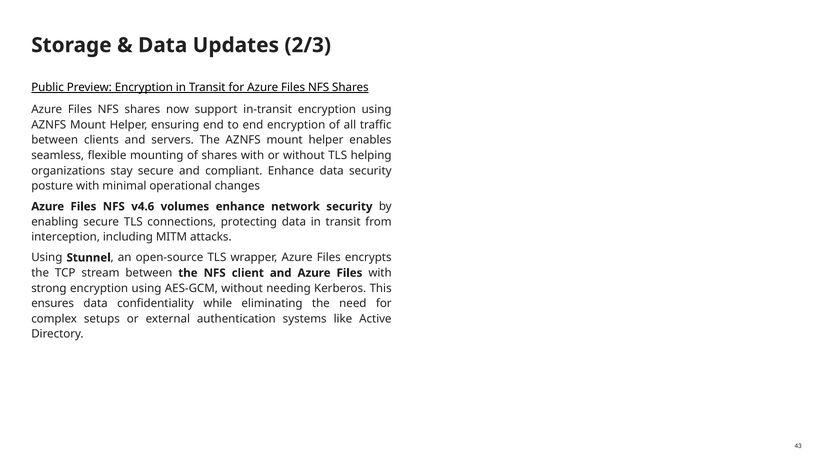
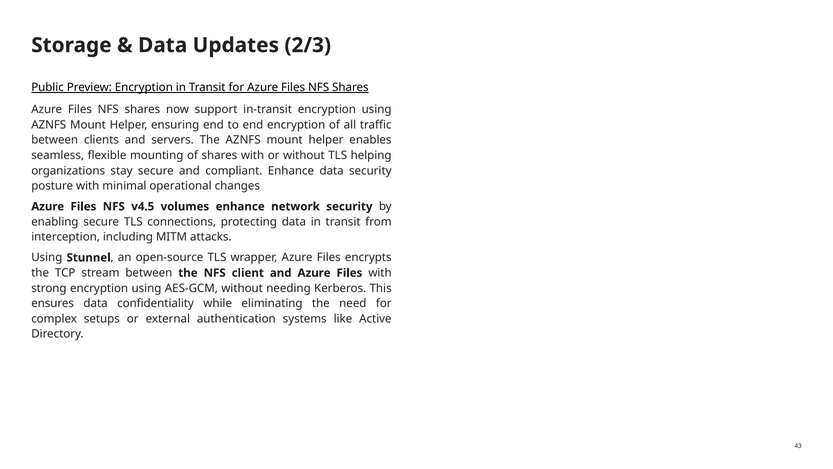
v4.6: v4.6 -> v4.5
